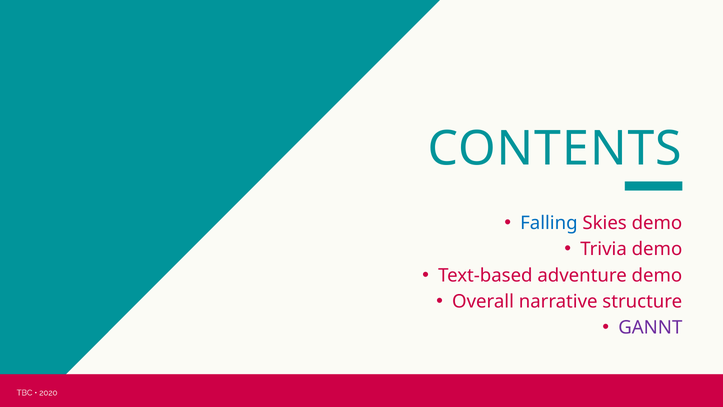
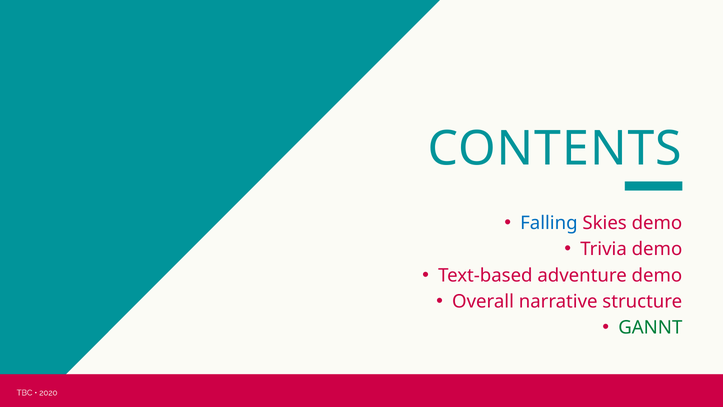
GANNT colour: purple -> green
